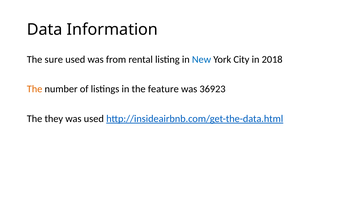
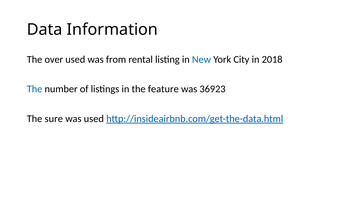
sure: sure -> over
The at (35, 89) colour: orange -> blue
they: they -> sure
